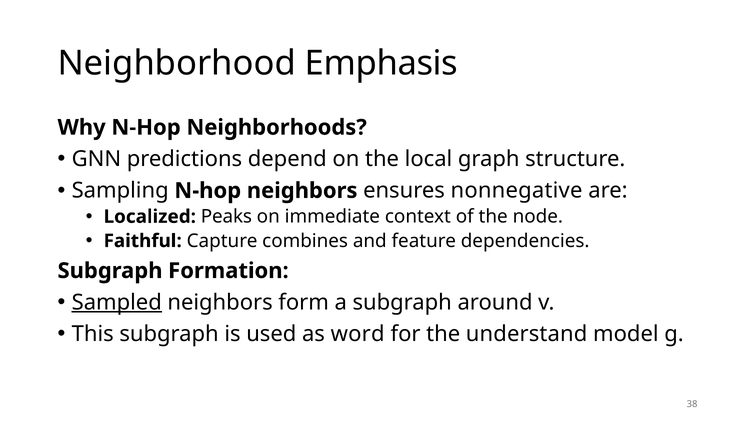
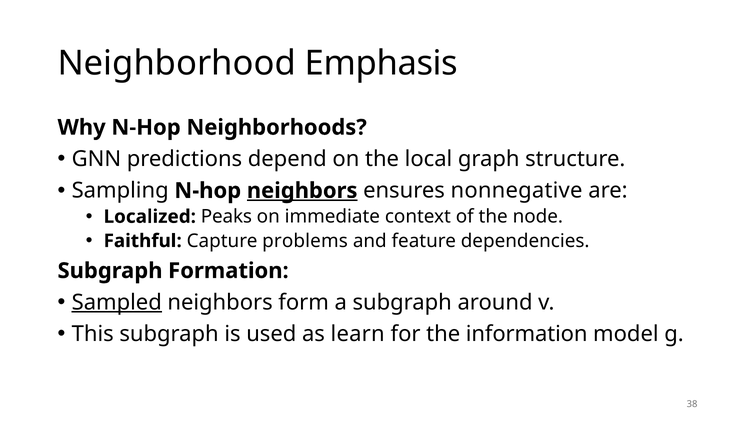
neighbors at (302, 191) underline: none -> present
combines: combines -> problems
word: word -> learn
understand: understand -> information
